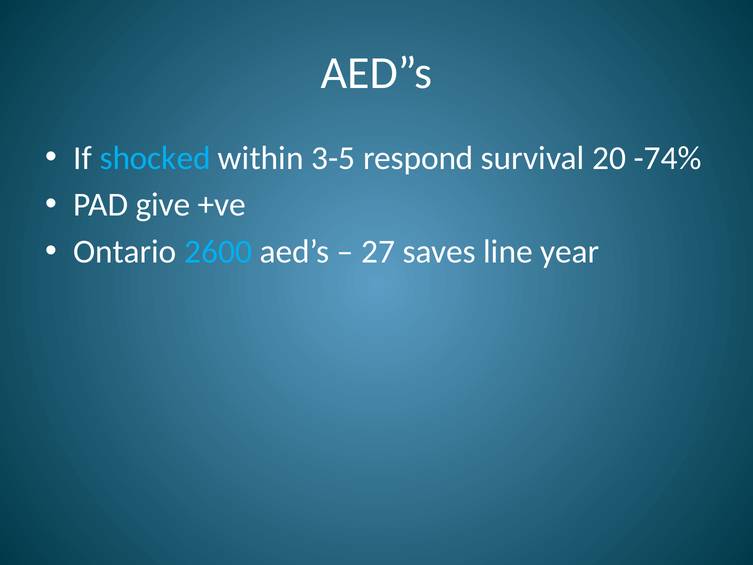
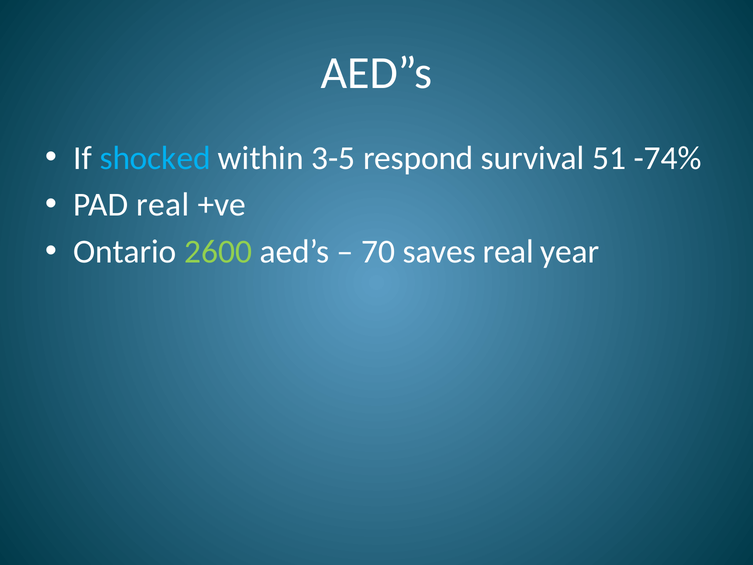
20: 20 -> 51
PAD give: give -> real
2600 colour: light blue -> light green
27: 27 -> 70
saves line: line -> real
